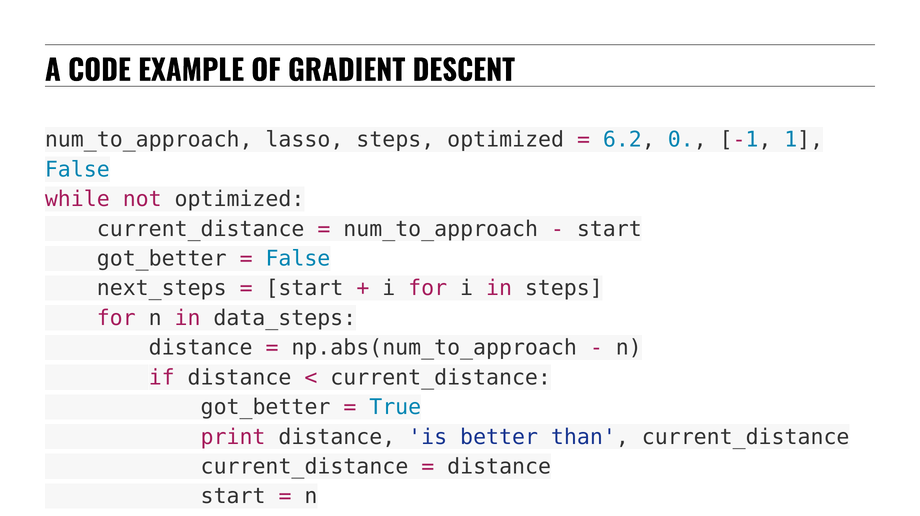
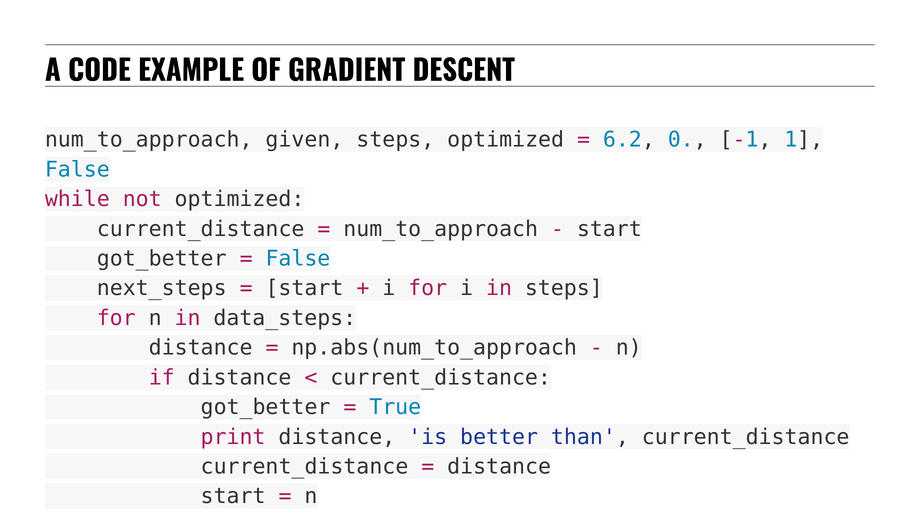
lasso: lasso -> given
